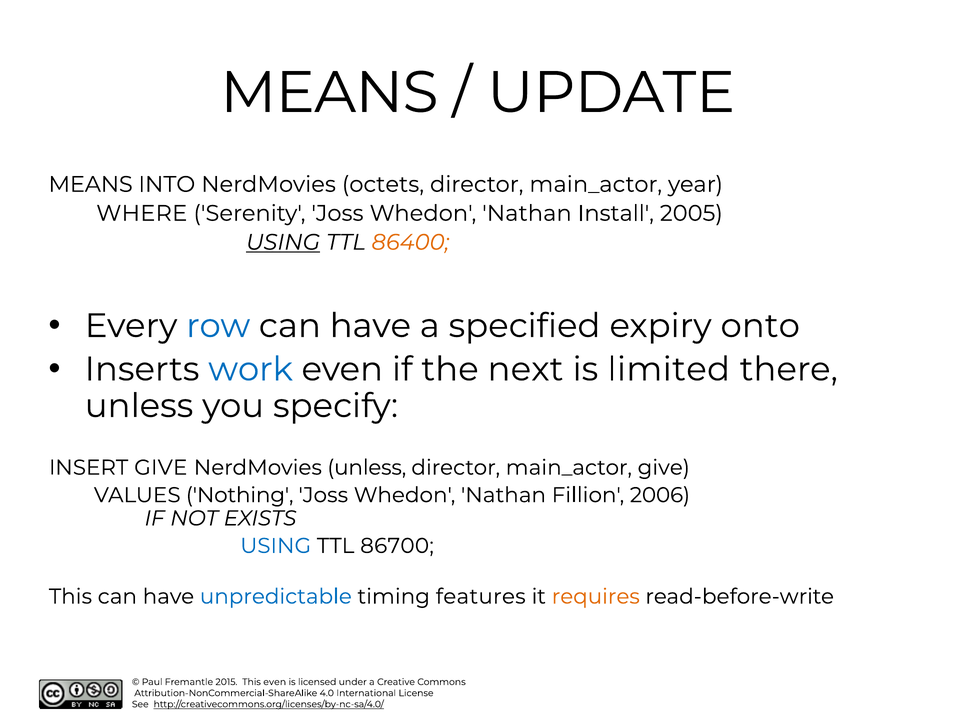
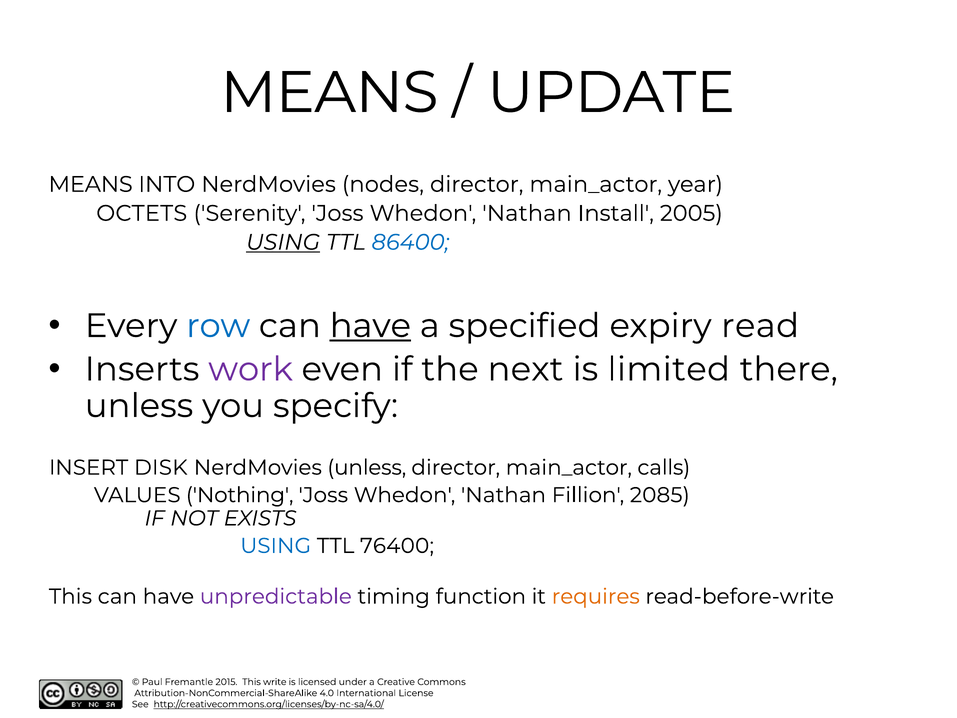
octets: octets -> nodes
WHERE: WHERE -> OCTETS
86400 colour: orange -> blue
have at (370, 326) underline: none -> present
onto: onto -> read
work colour: blue -> purple
INSERT GIVE: GIVE -> DISK
main_actor give: give -> calls
2006: 2006 -> 2085
86700: 86700 -> 76400
unpredictable colour: blue -> purple
features: features -> function
This even: even -> write
